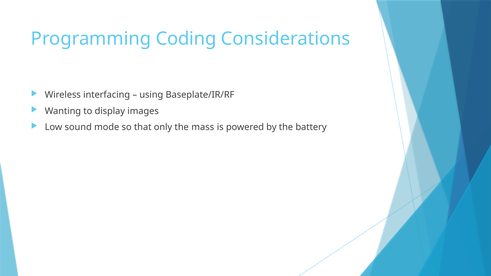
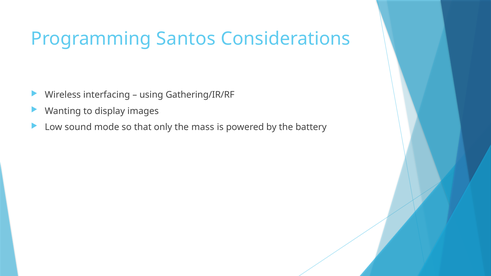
Coding: Coding -> Santos
Baseplate/IR/RF: Baseplate/IR/RF -> Gathering/IR/RF
